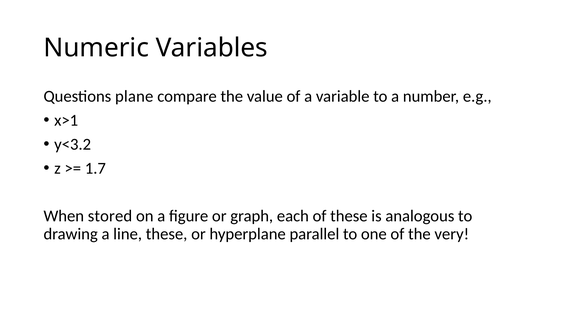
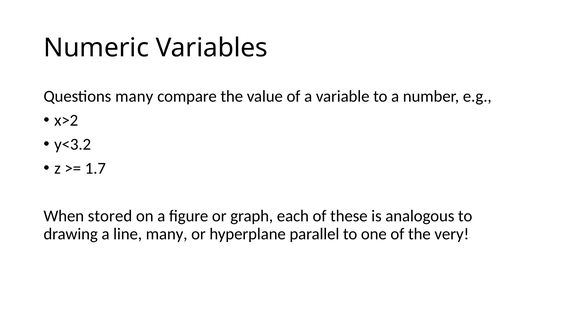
Questions plane: plane -> many
x>1: x>1 -> x>2
line these: these -> many
